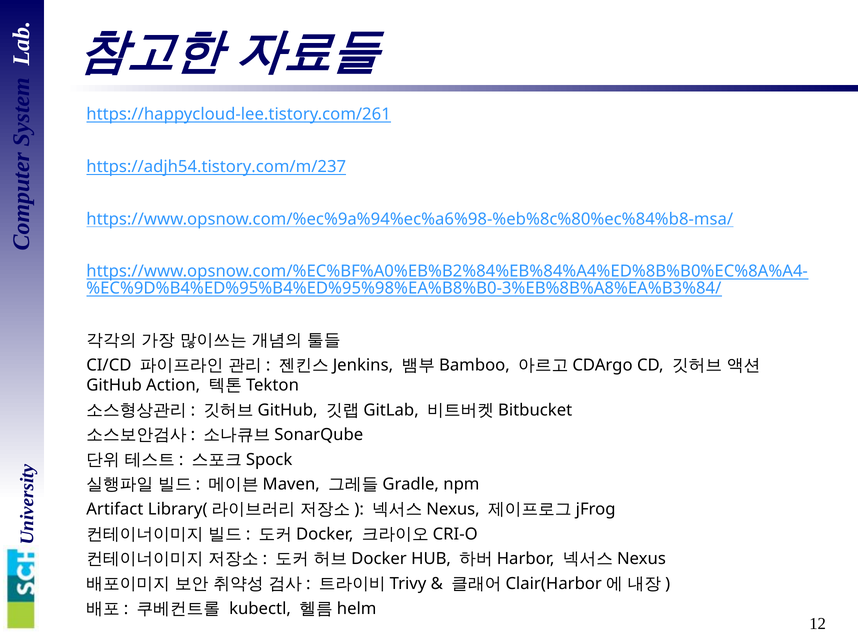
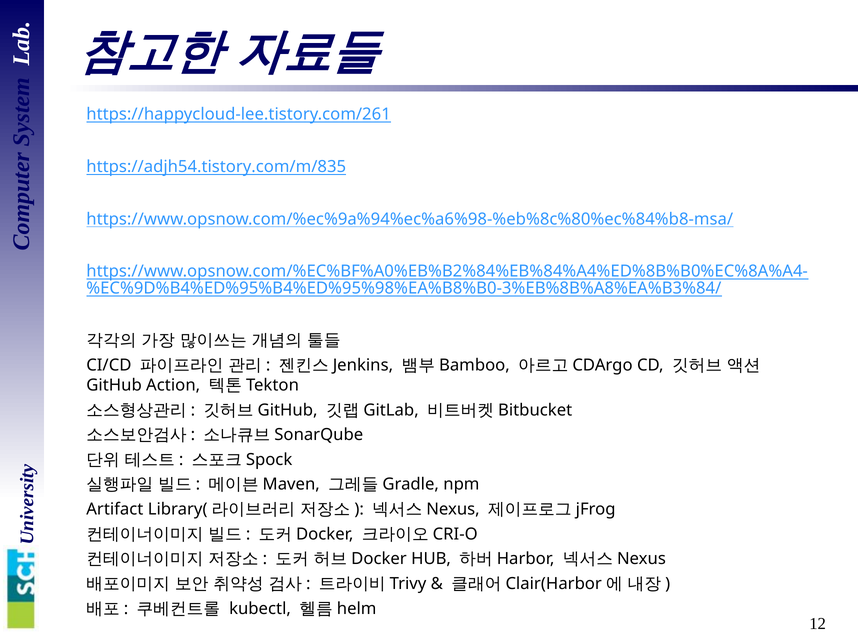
https://adjh54.tistory.com/m/237: https://adjh54.tistory.com/m/237 -> https://adjh54.tistory.com/m/835
